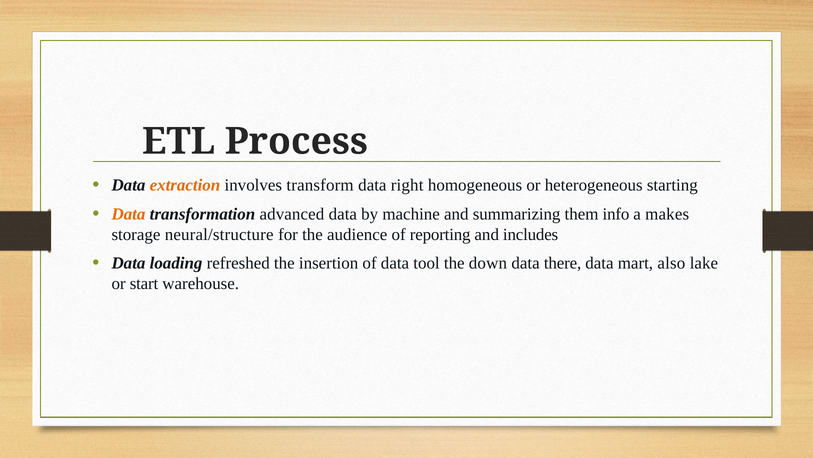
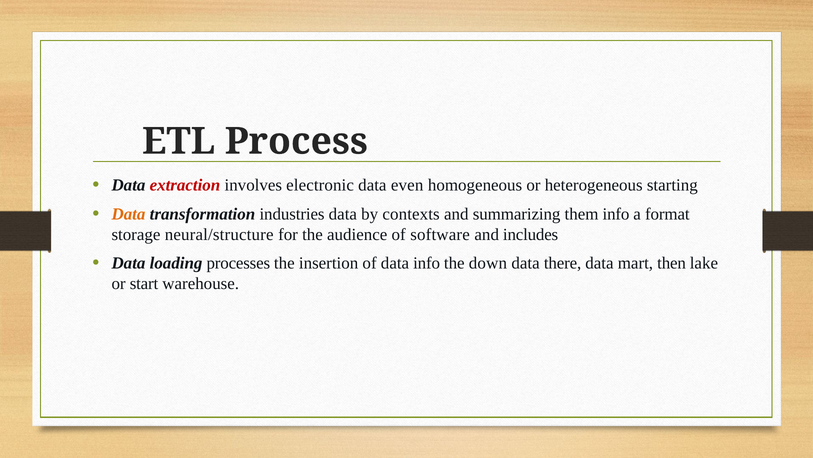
extraction colour: orange -> red
transform: transform -> electronic
right: right -> even
advanced: advanced -> industries
machine: machine -> contexts
makes: makes -> format
reporting: reporting -> software
refreshed: refreshed -> processes
data tool: tool -> info
also: also -> then
